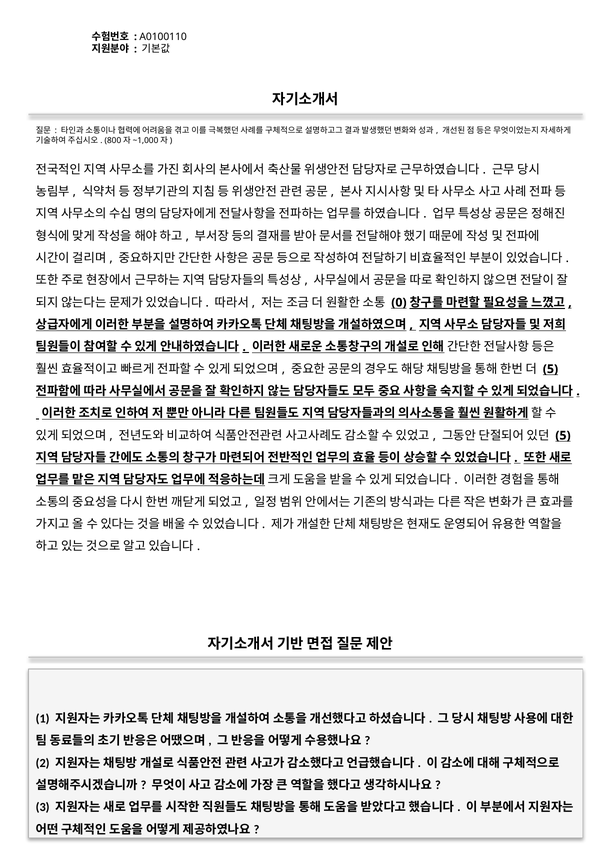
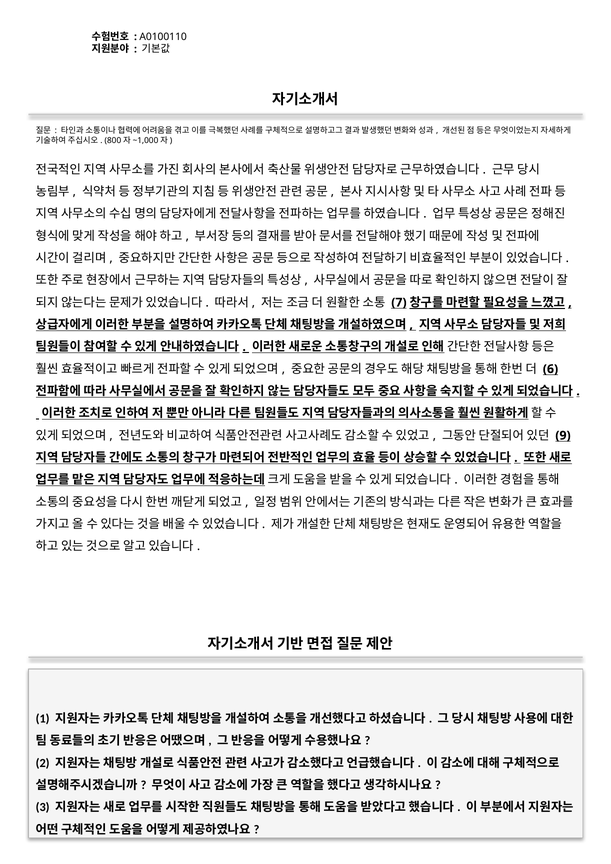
0: 0 -> 7
5 at (550, 369): 5 -> 6
5 at (563, 436): 5 -> 9
